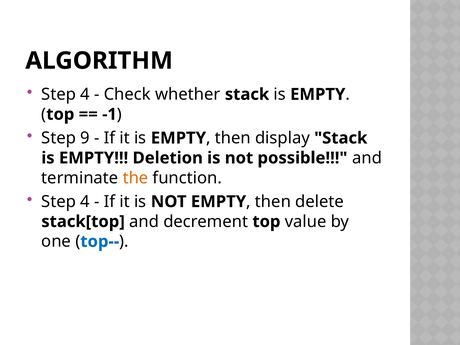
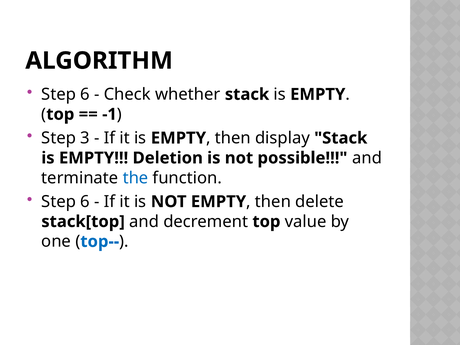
4 at (85, 94): 4 -> 6
9: 9 -> 3
the colour: orange -> blue
4 at (85, 202): 4 -> 6
